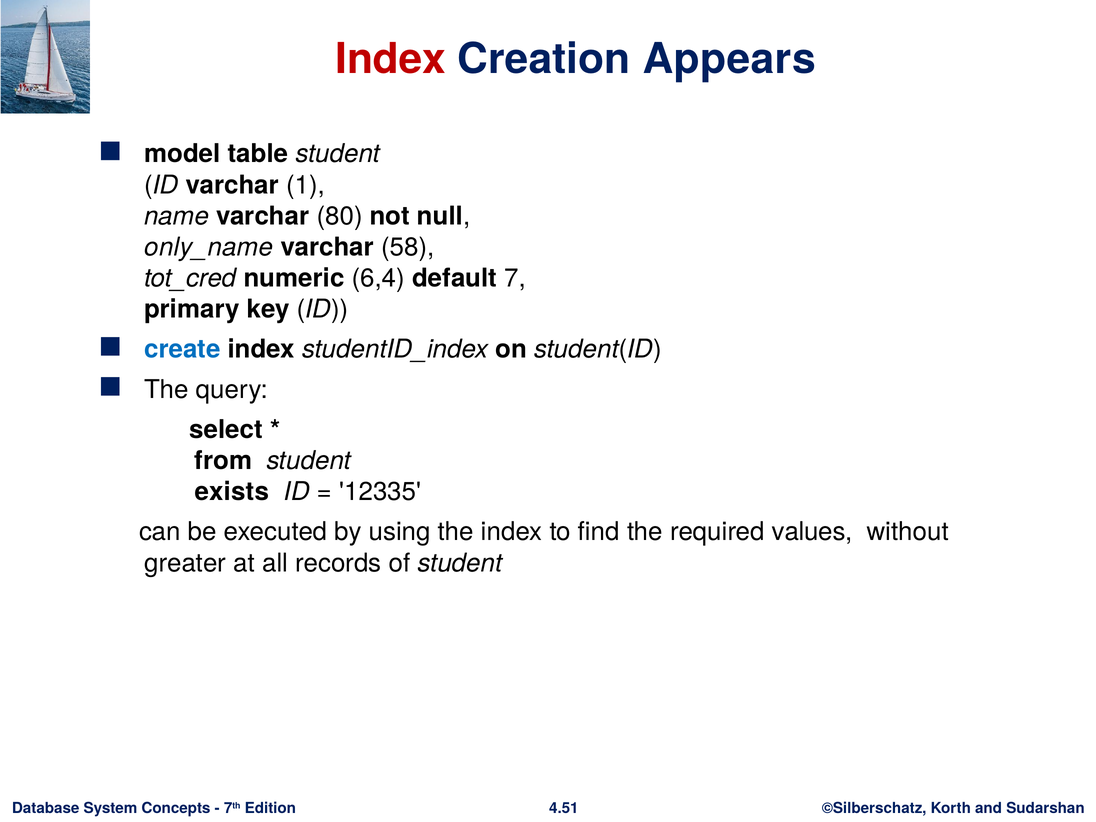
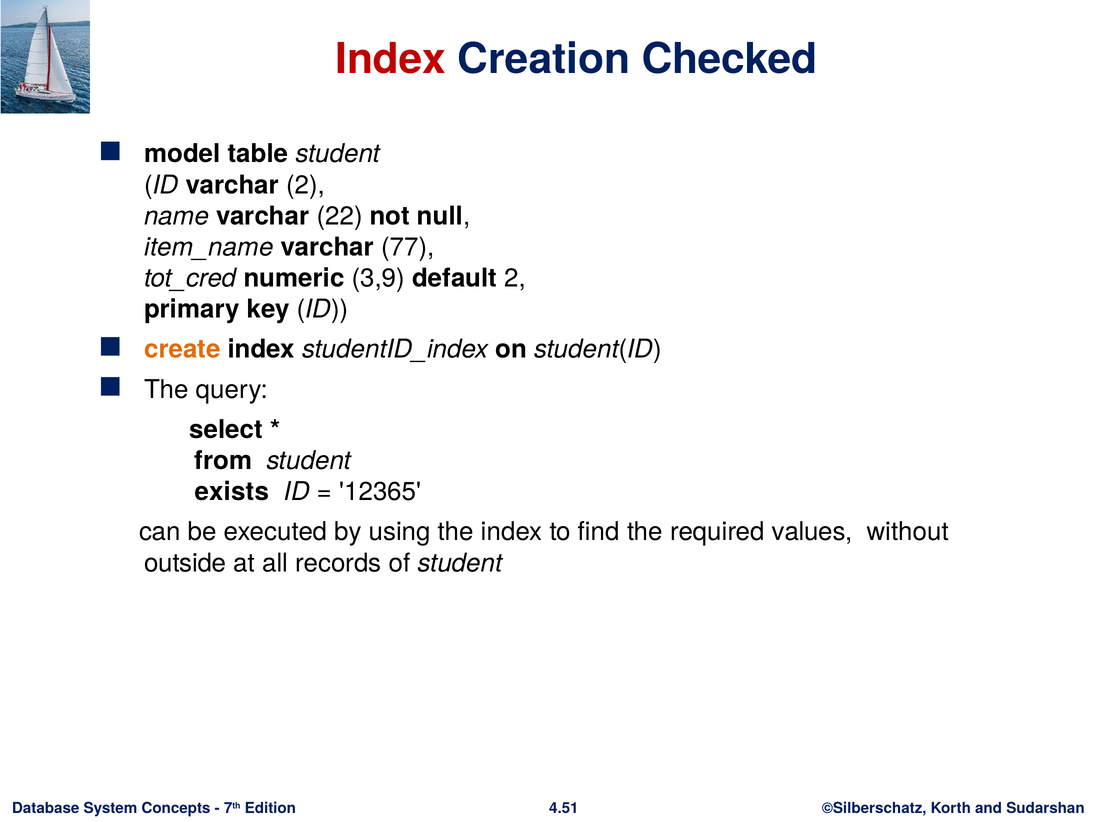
Appears: Appears -> Checked
varchar 1: 1 -> 2
80: 80 -> 22
only_name: only_name -> item_name
58: 58 -> 77
6,4: 6,4 -> 3,9
default 7: 7 -> 2
create colour: blue -> orange
12335: 12335 -> 12365
greater: greater -> outside
